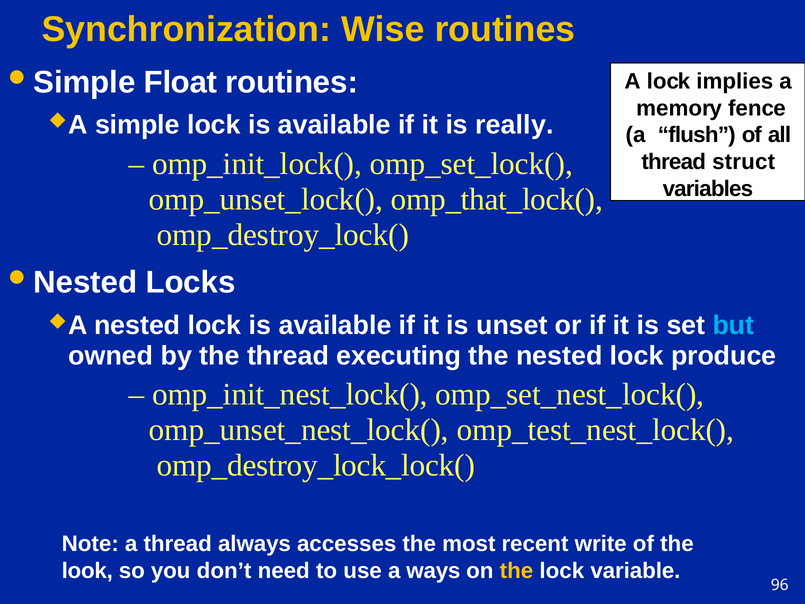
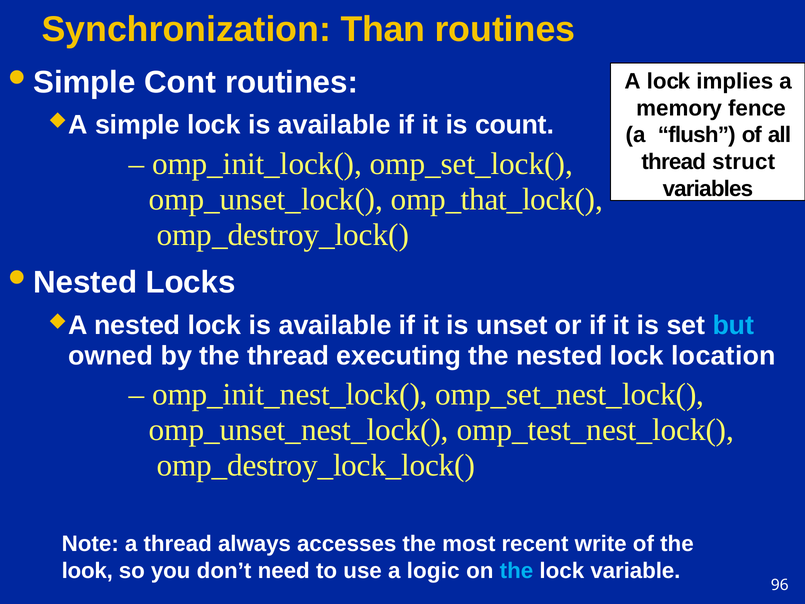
Wise: Wise -> Than
Float: Float -> Cont
really: really -> count
produce: produce -> location
ways: ways -> logic
the at (516, 571) colour: yellow -> light blue
